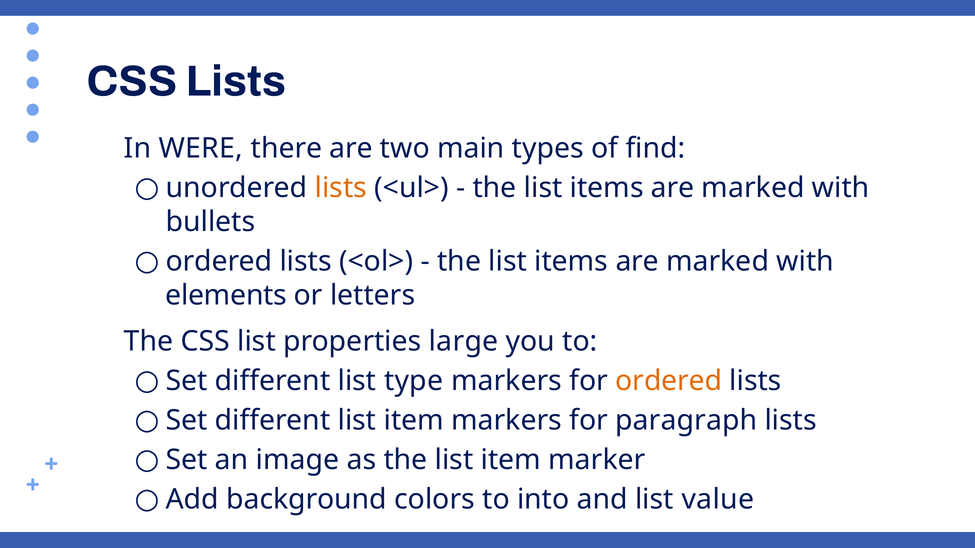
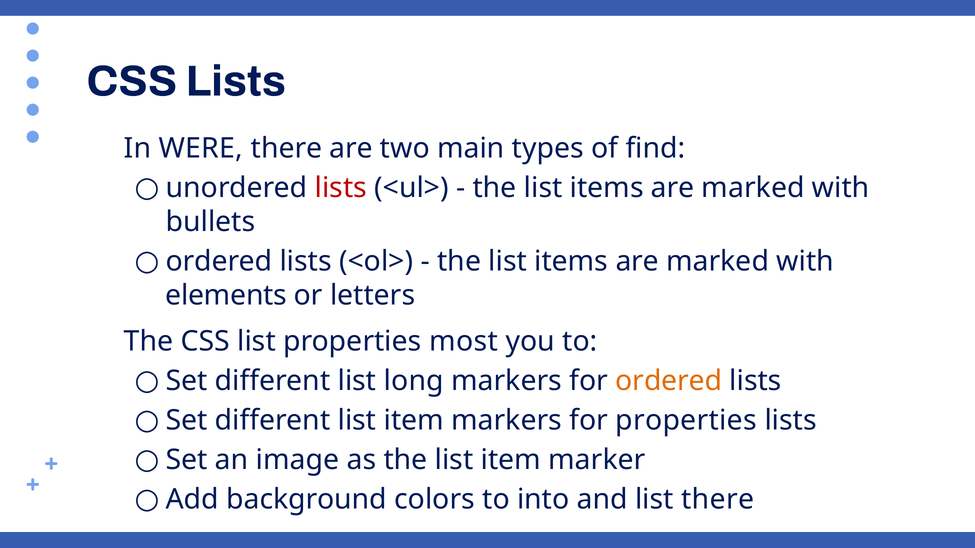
lists at (341, 188) colour: orange -> red
large: large -> most
type: type -> long
for paragraph: paragraph -> properties
list value: value -> there
